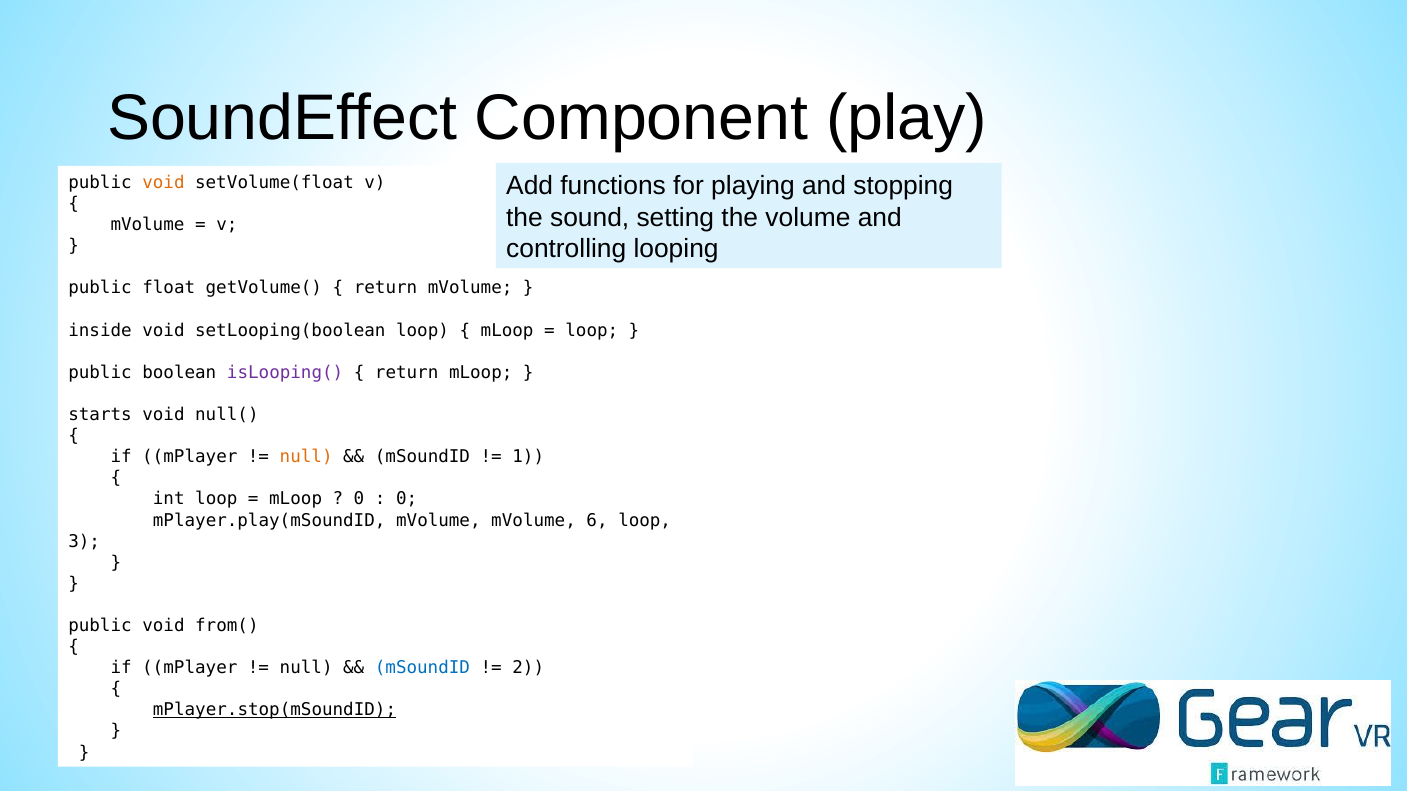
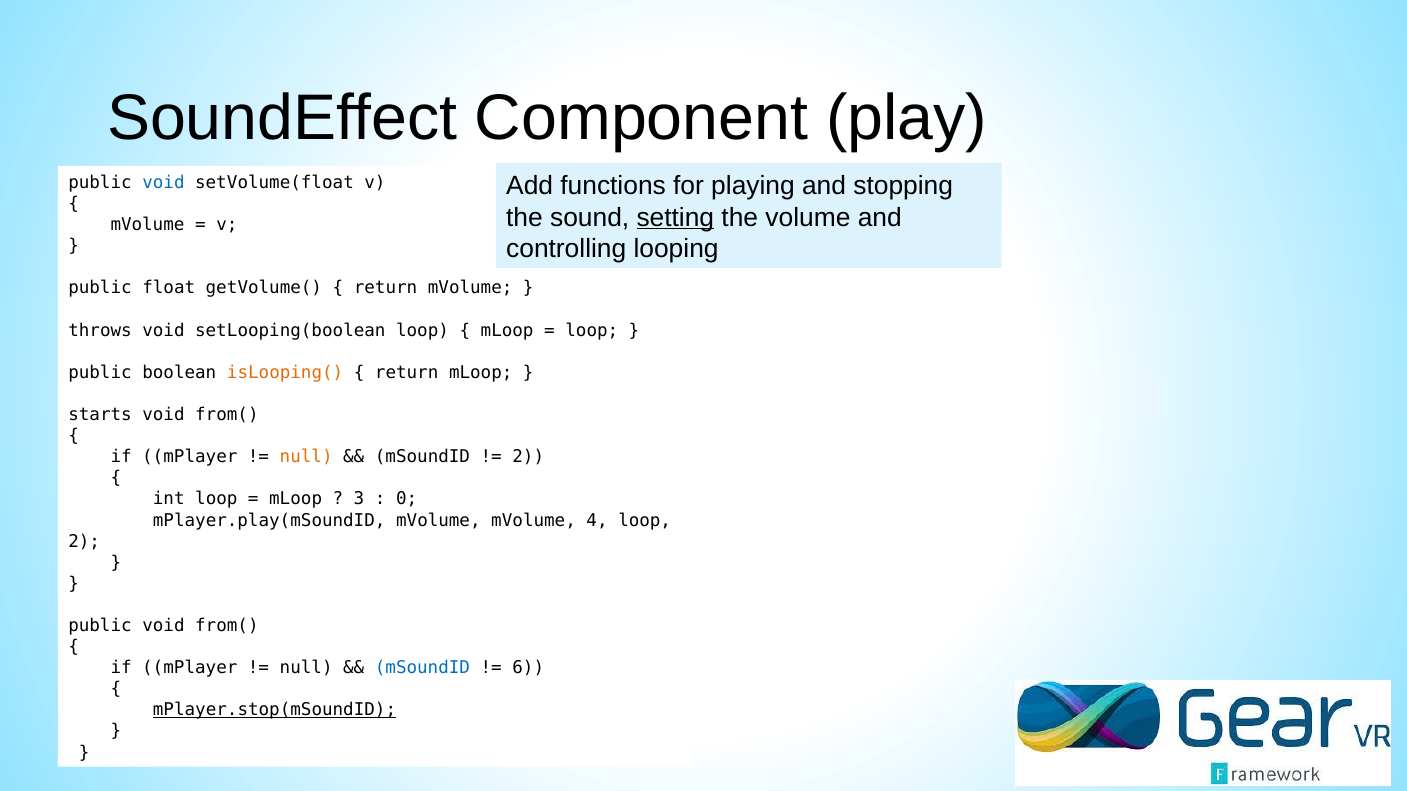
void at (163, 183) colour: orange -> blue
setting underline: none -> present
inside: inside -> throws
isLooping( colour: purple -> orange
null( at (227, 415): null( -> from(
1 at (528, 457): 1 -> 2
0 at (359, 499): 0 -> 3
6: 6 -> 4
3 at (84, 542): 3 -> 2
2: 2 -> 6
